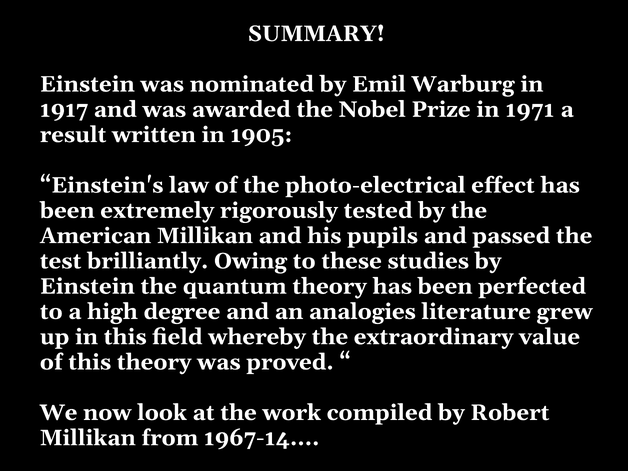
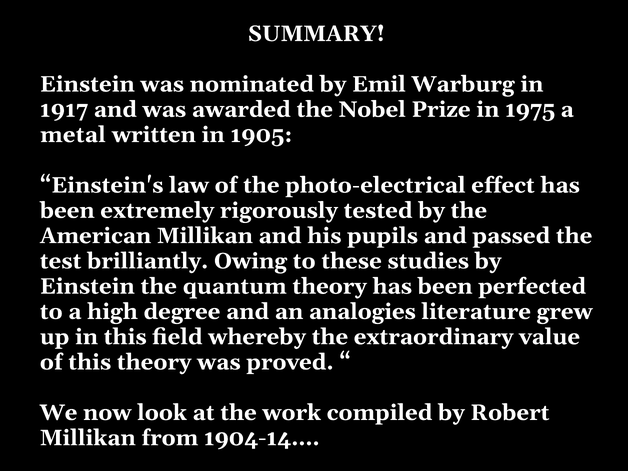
1971: 1971 -> 1975
result: result -> metal
1967-14: 1967-14 -> 1904-14
